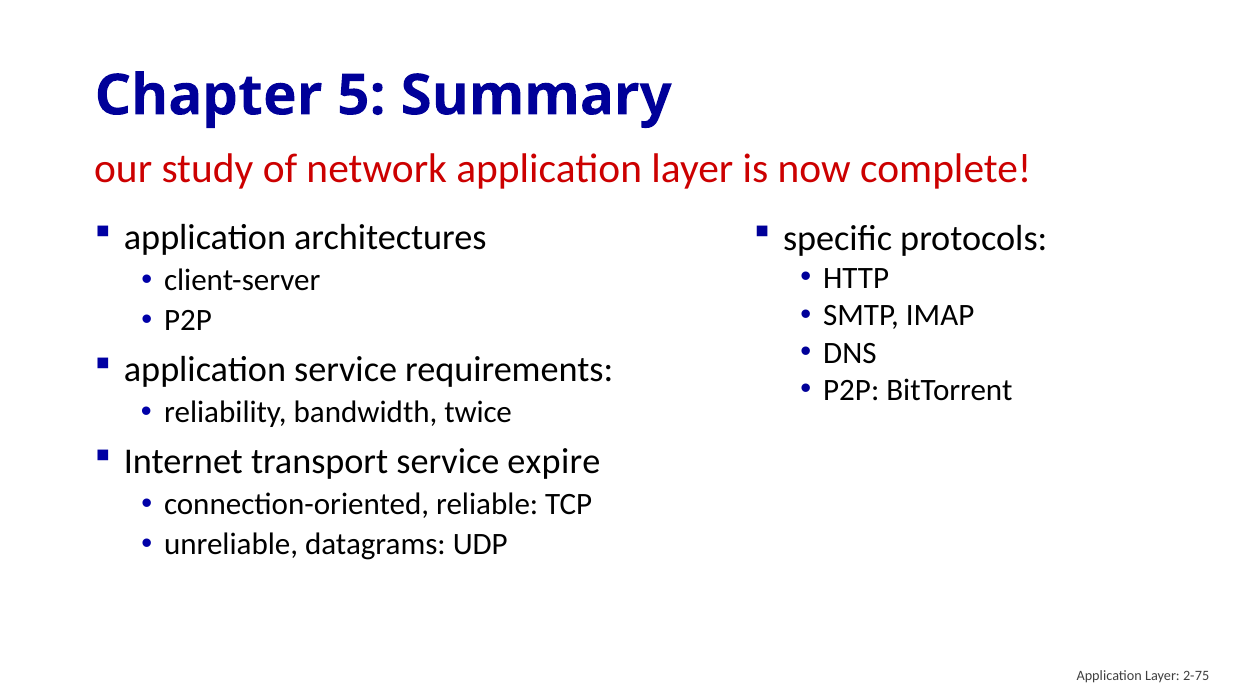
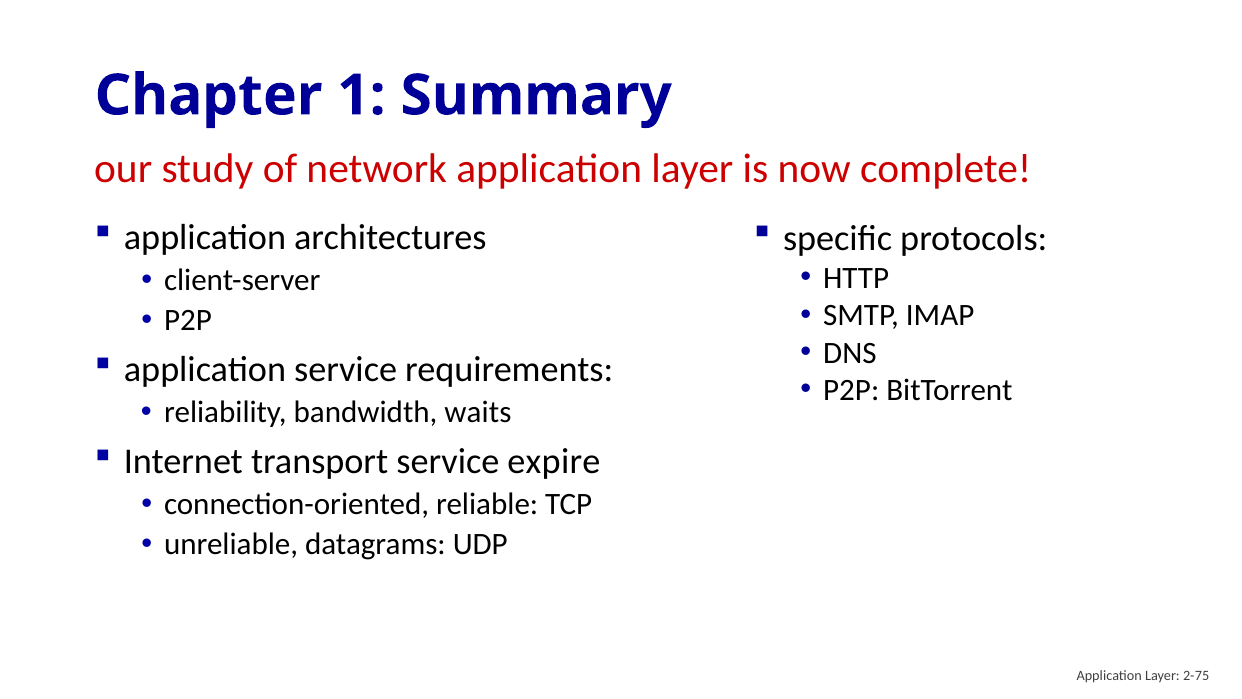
5: 5 -> 1
twice: twice -> waits
